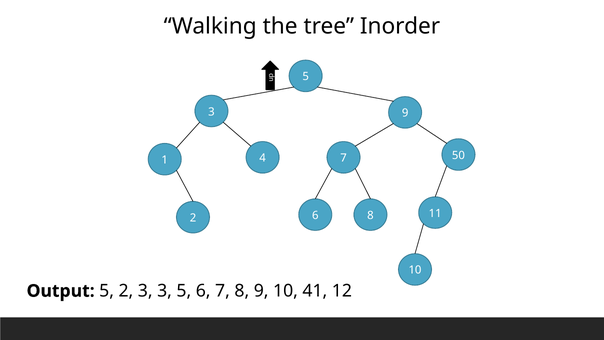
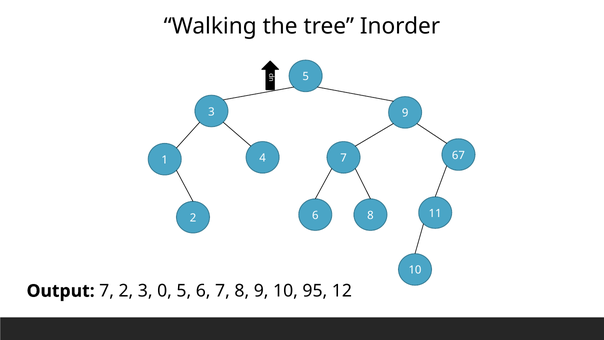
50: 50 -> 67
Output 5: 5 -> 7
3 3: 3 -> 0
41: 41 -> 95
